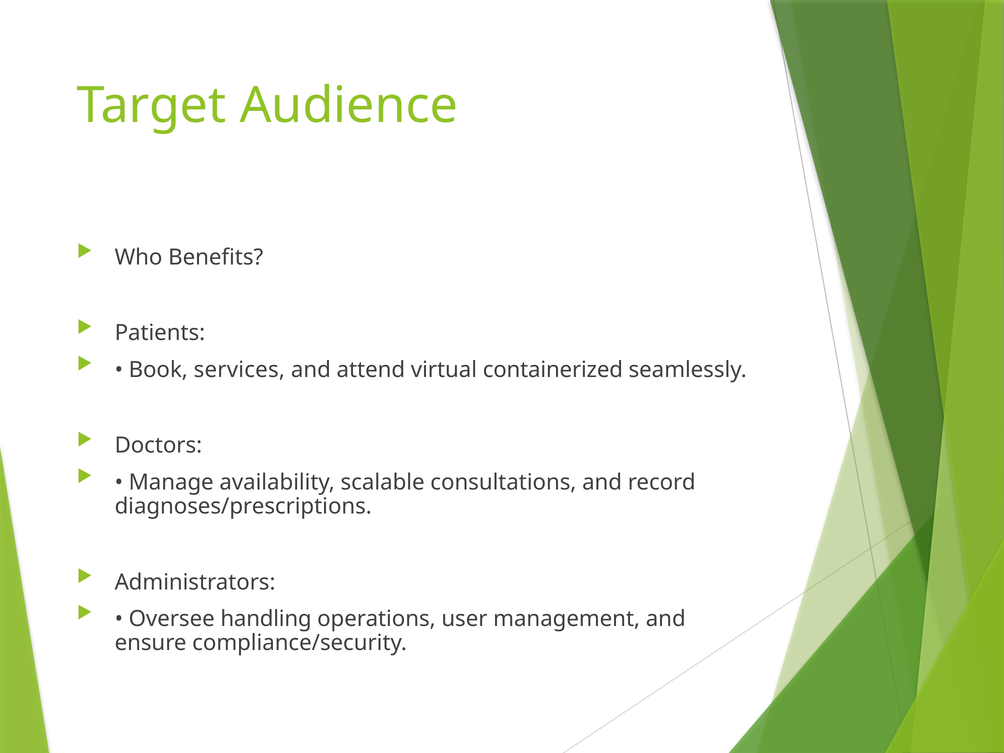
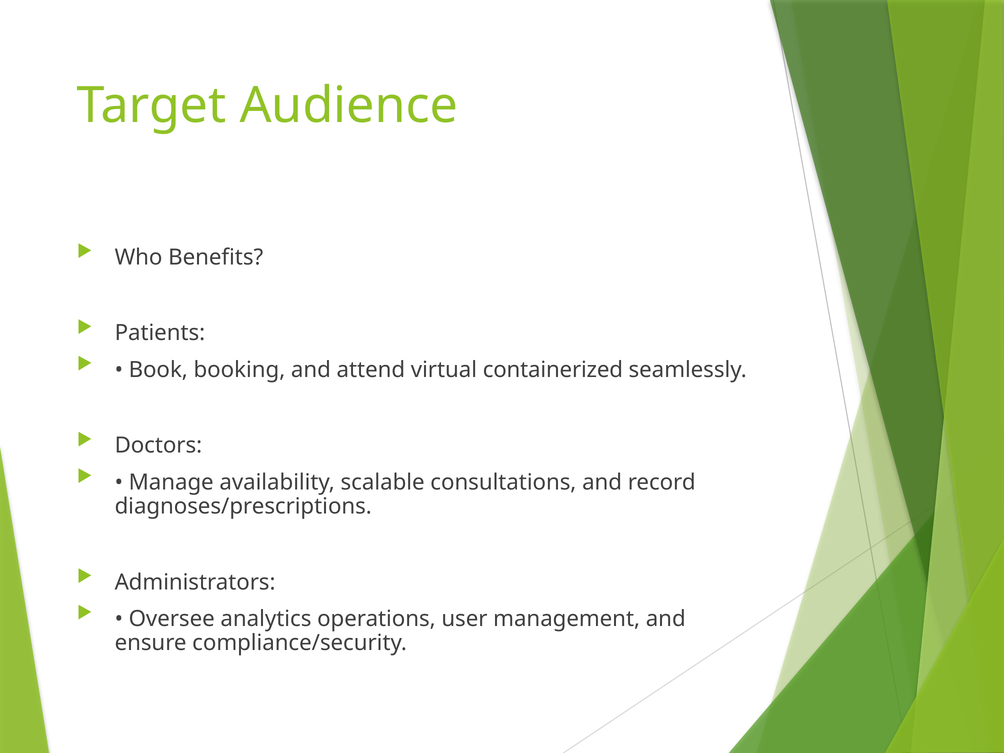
services: services -> booking
handling: handling -> analytics
